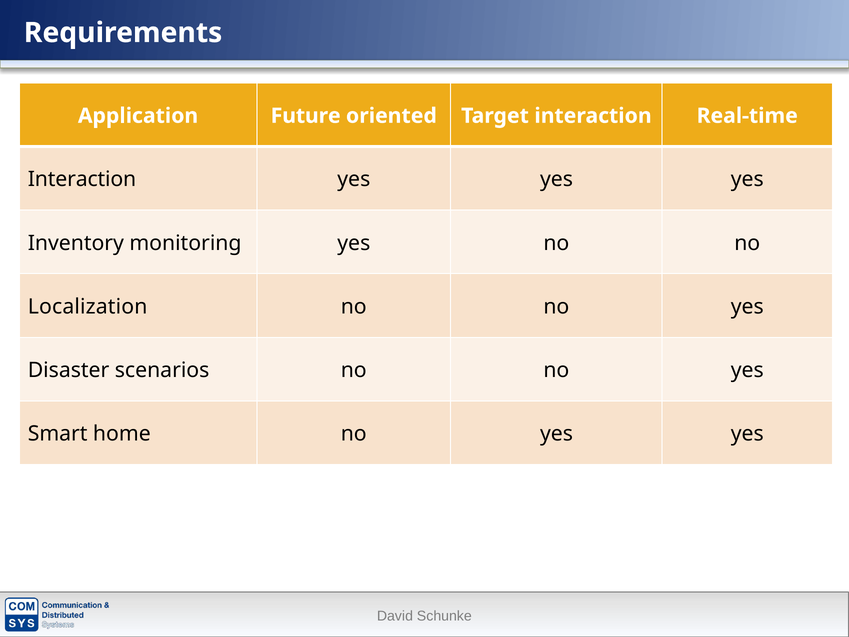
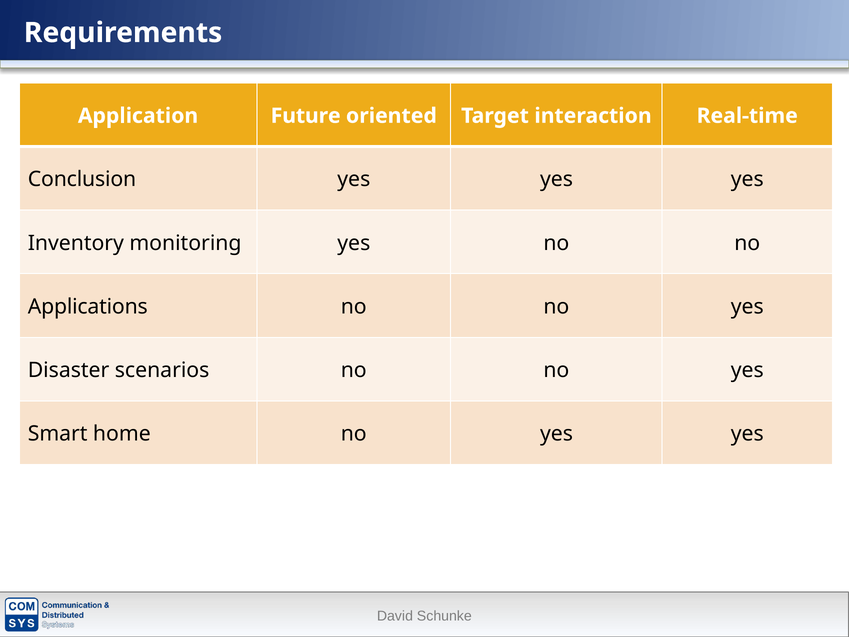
Interaction at (82, 179): Interaction -> Conclusion
Localization: Localization -> Applications
